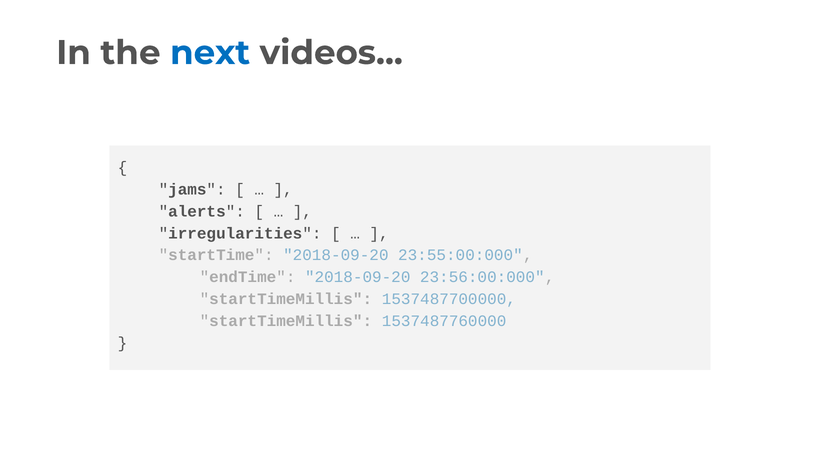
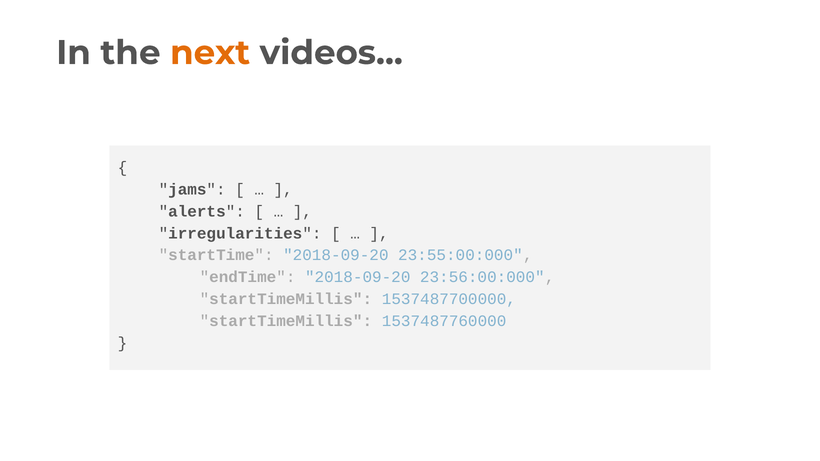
next colour: blue -> orange
